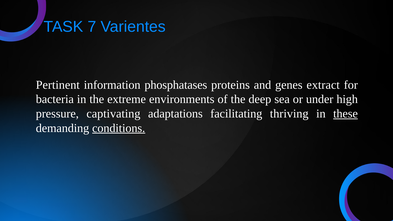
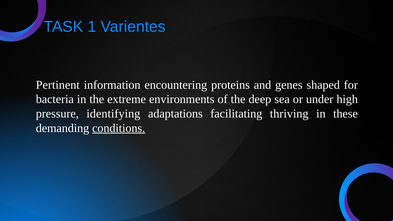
7: 7 -> 1
phosphatases: phosphatases -> encountering
extract: extract -> shaped
captivating: captivating -> identifying
these underline: present -> none
